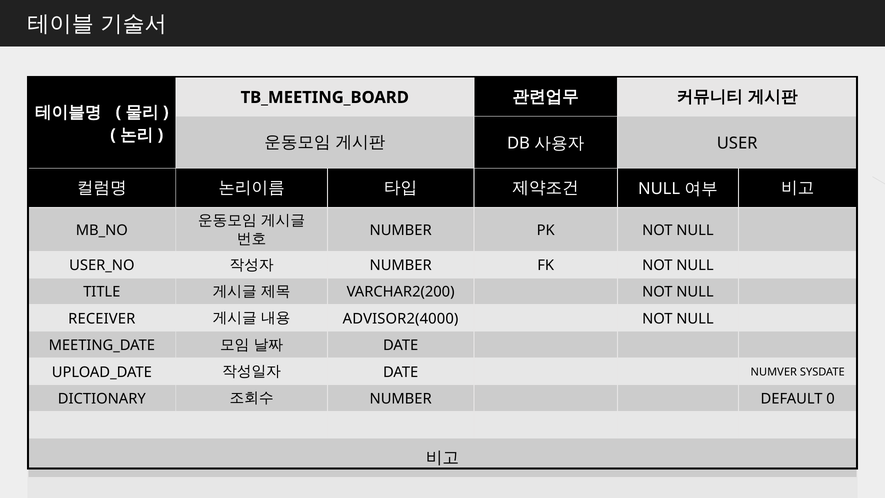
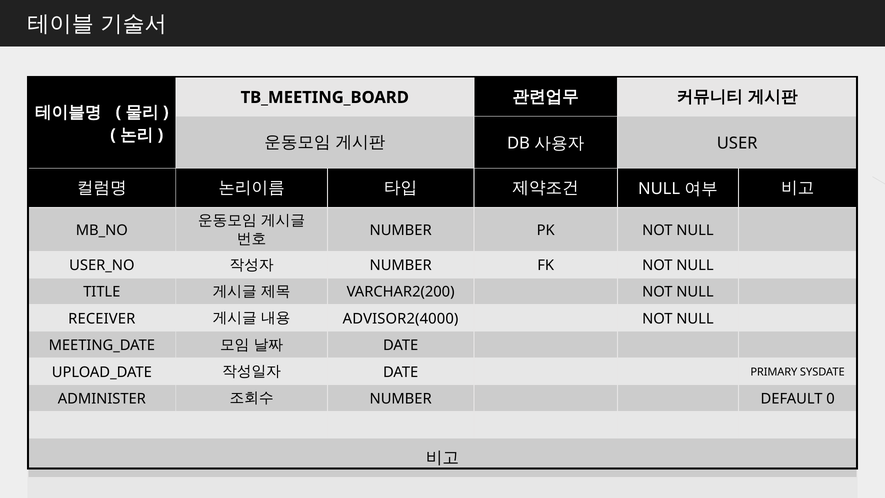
NUMVER: NUMVER -> PRIMARY
DICTIONARY: DICTIONARY -> ADMINISTER
